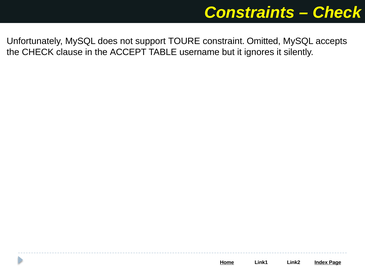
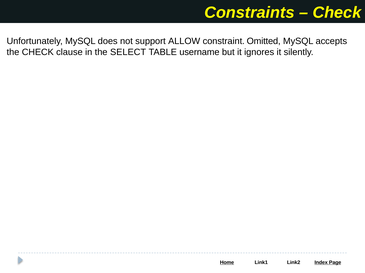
TOURE: TOURE -> ALLOW
ACCEPT: ACCEPT -> SELECT
